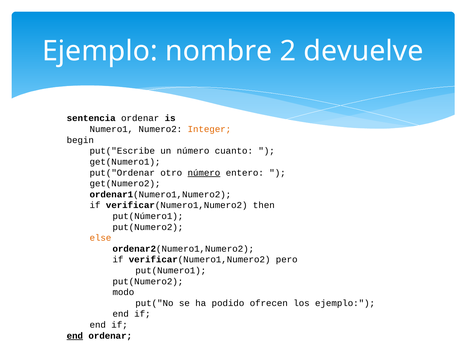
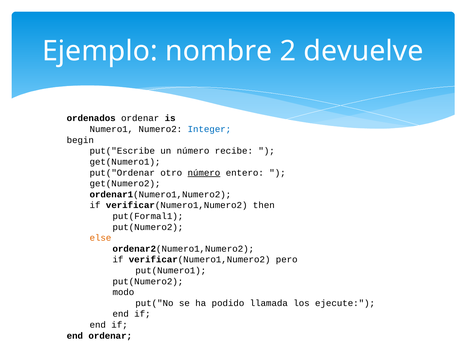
sentencia: sentencia -> ordenados
Integer colour: orange -> blue
cuanto: cuanto -> recibe
put(Número1: put(Número1 -> put(Formal1
ofrecen: ofrecen -> llamada
los ejemplo: ejemplo -> ejecute
end at (75, 336) underline: present -> none
